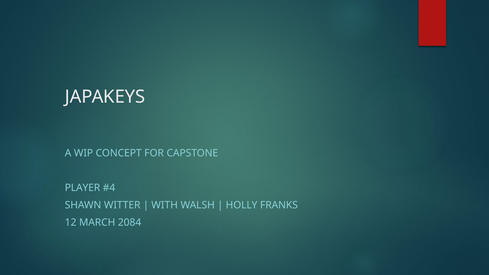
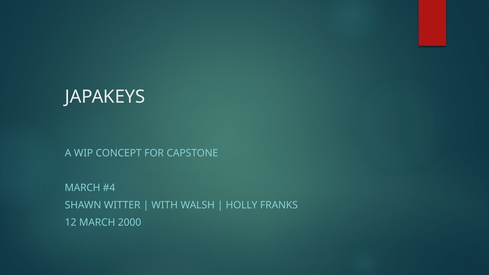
PLAYER at (82, 188): PLAYER -> MARCH
2084: 2084 -> 2000
